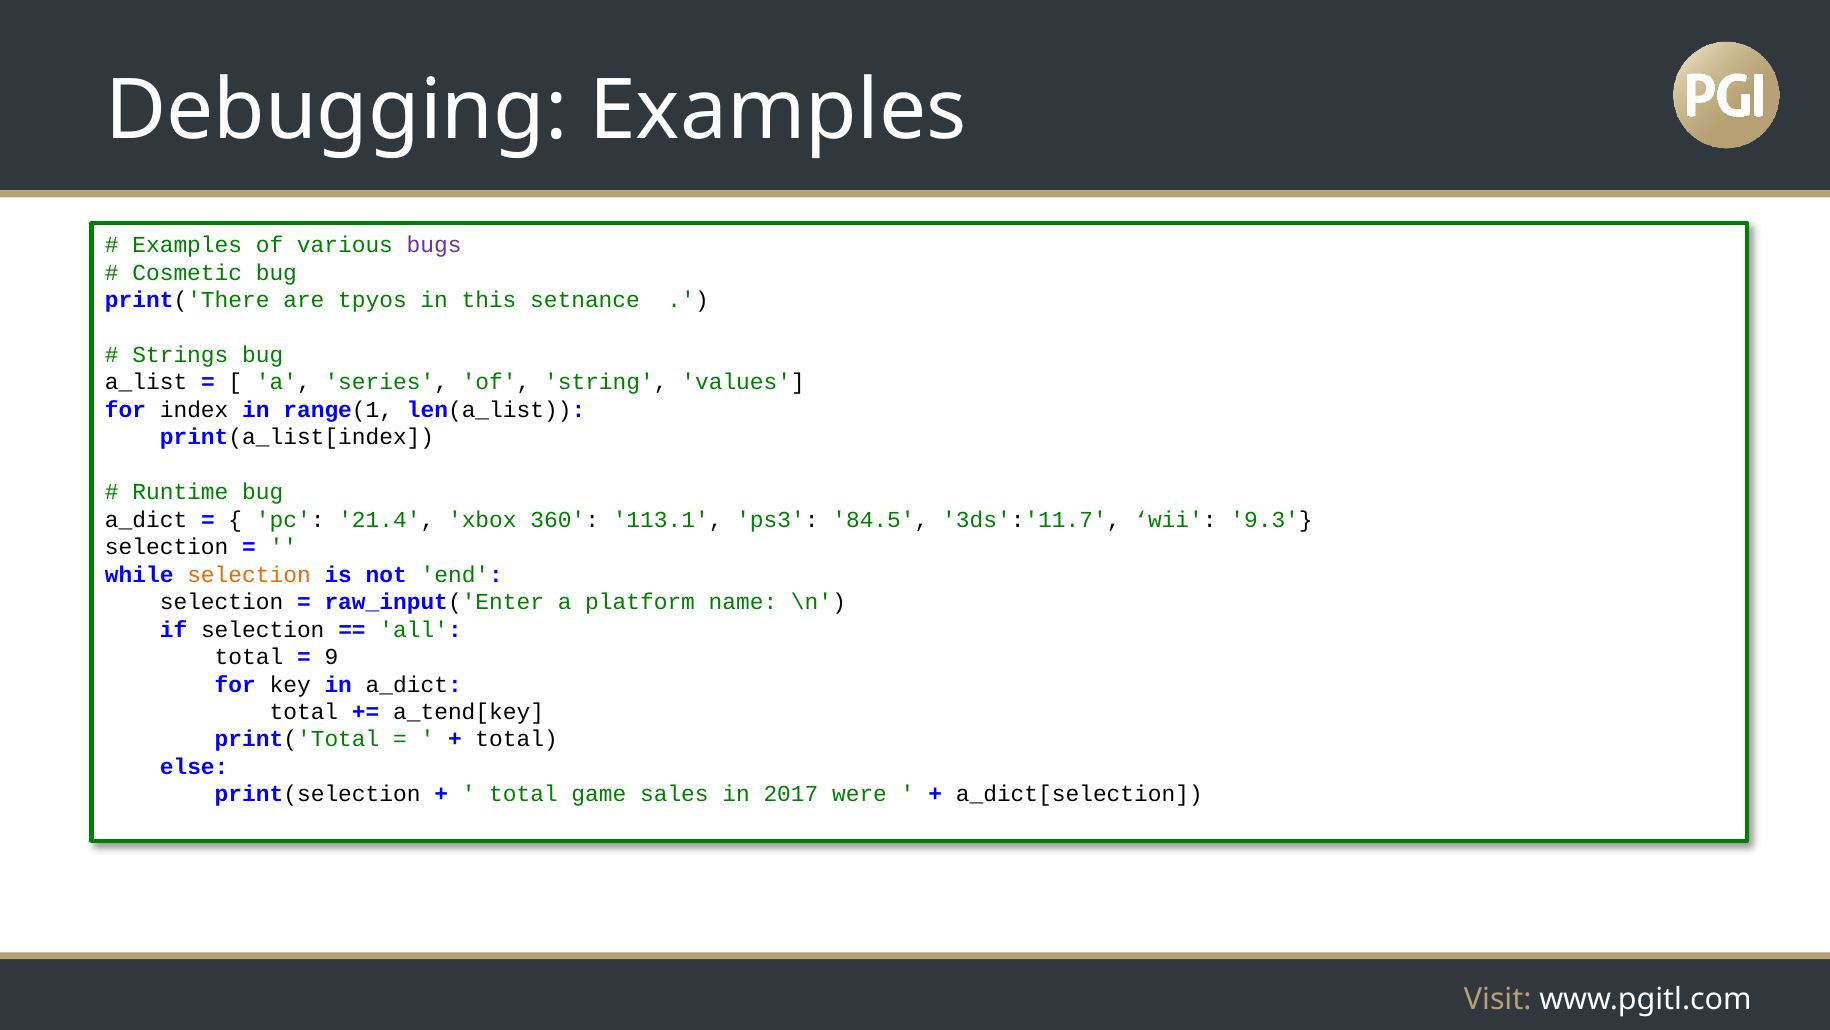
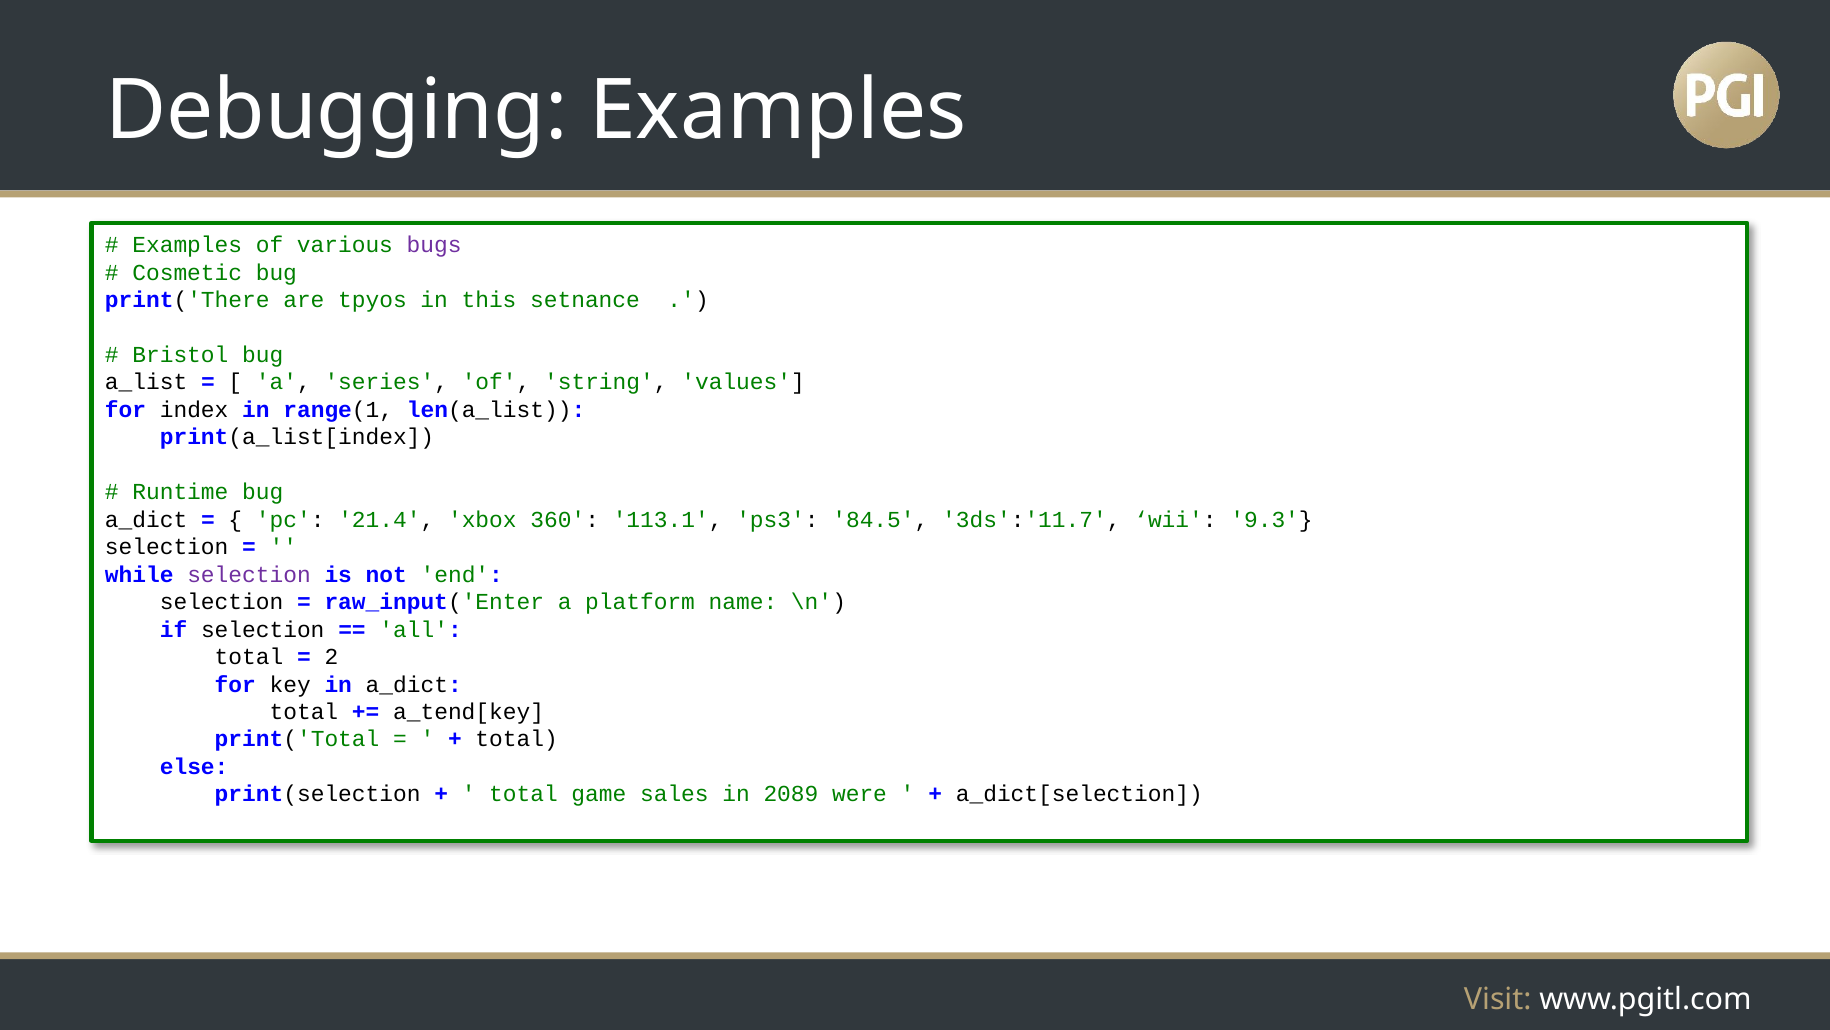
Strings: Strings -> Bristol
selection at (249, 574) colour: orange -> purple
9: 9 -> 2
2017: 2017 -> 2089
